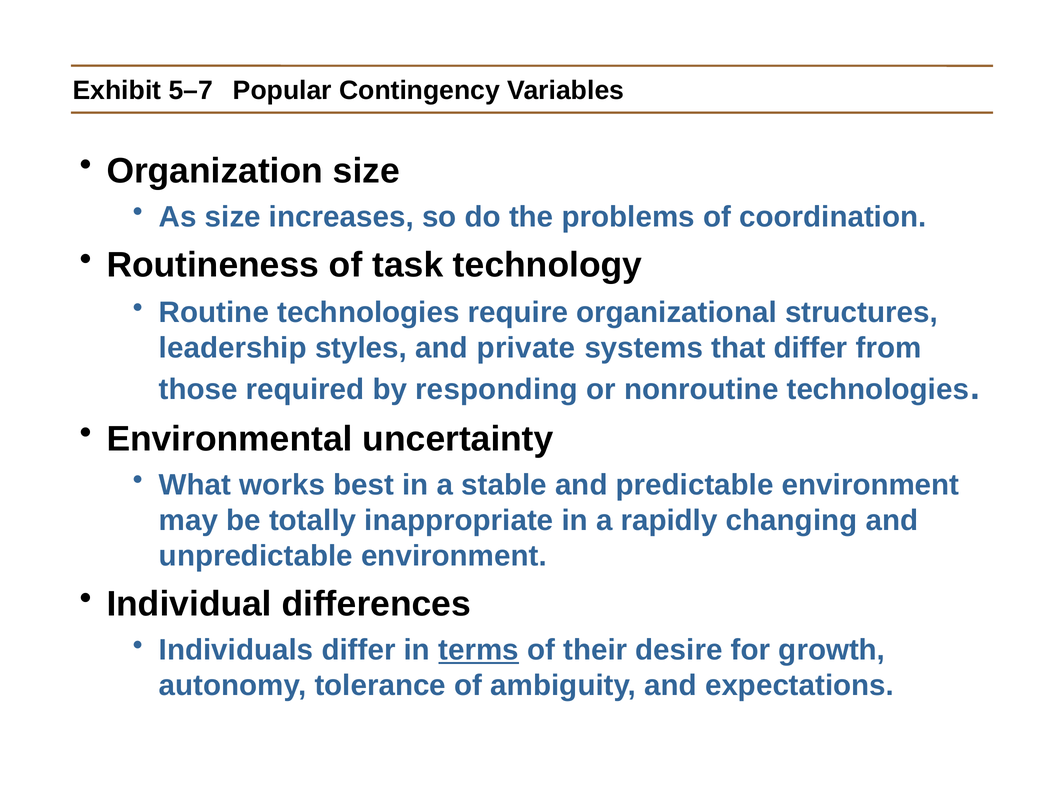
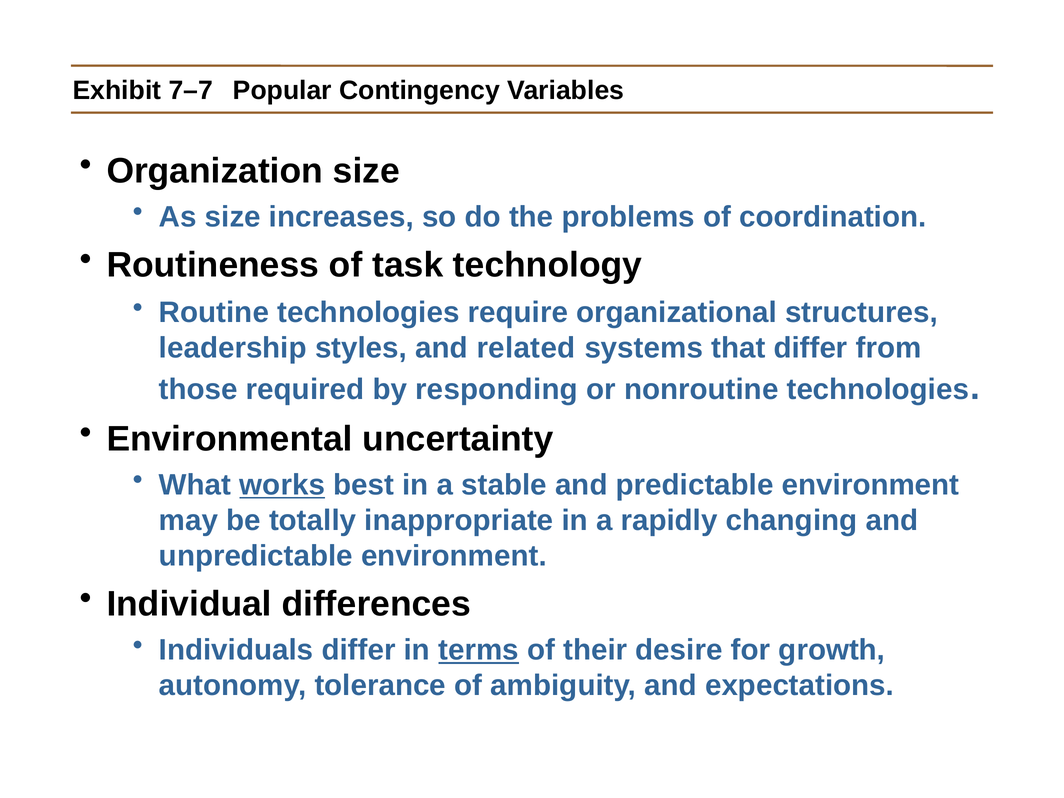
5–7: 5–7 -> 7–7
private: private -> related
works underline: none -> present
